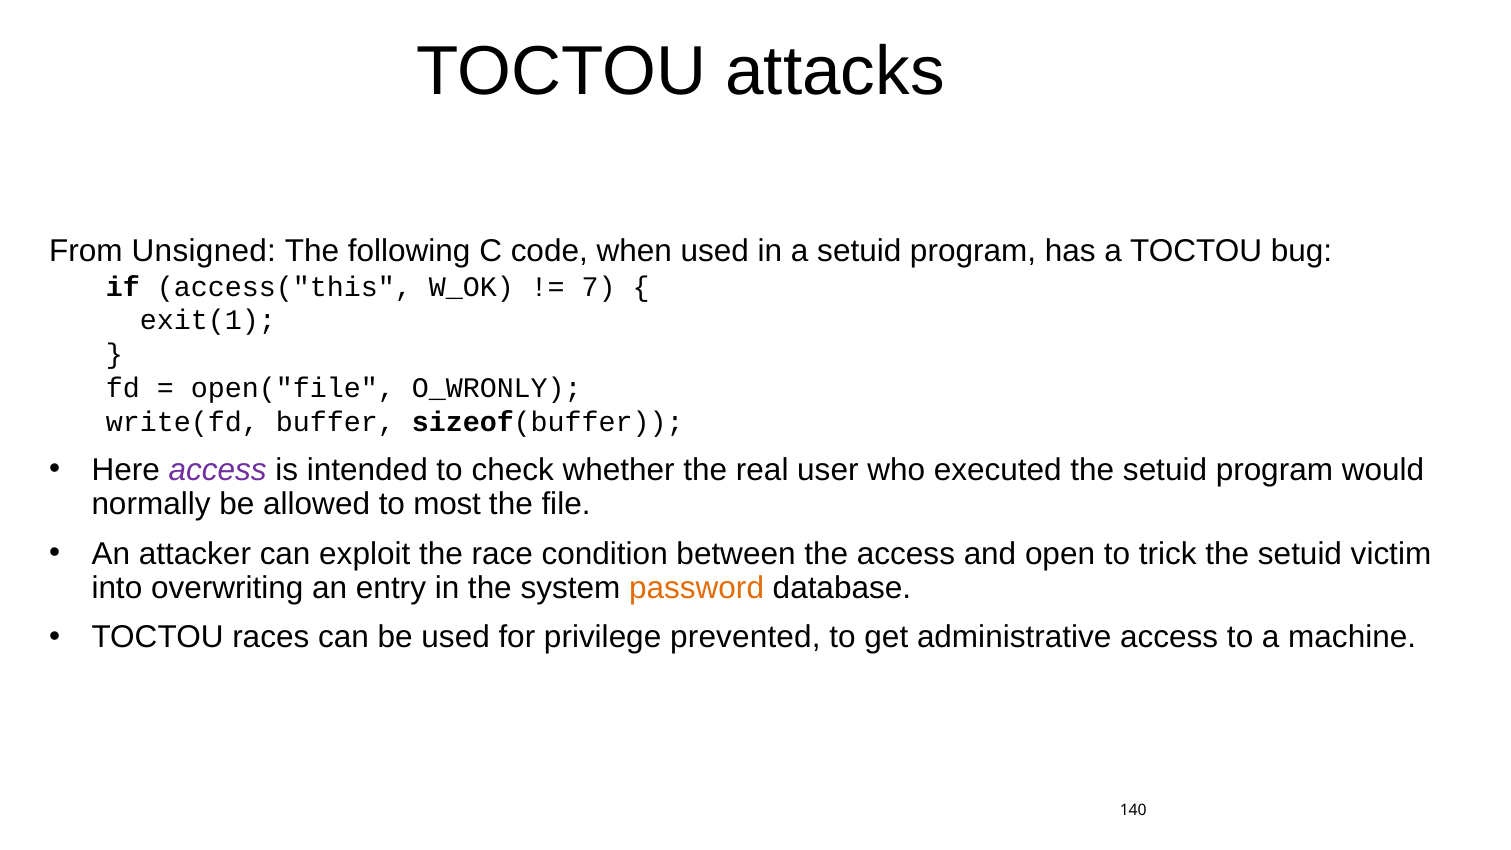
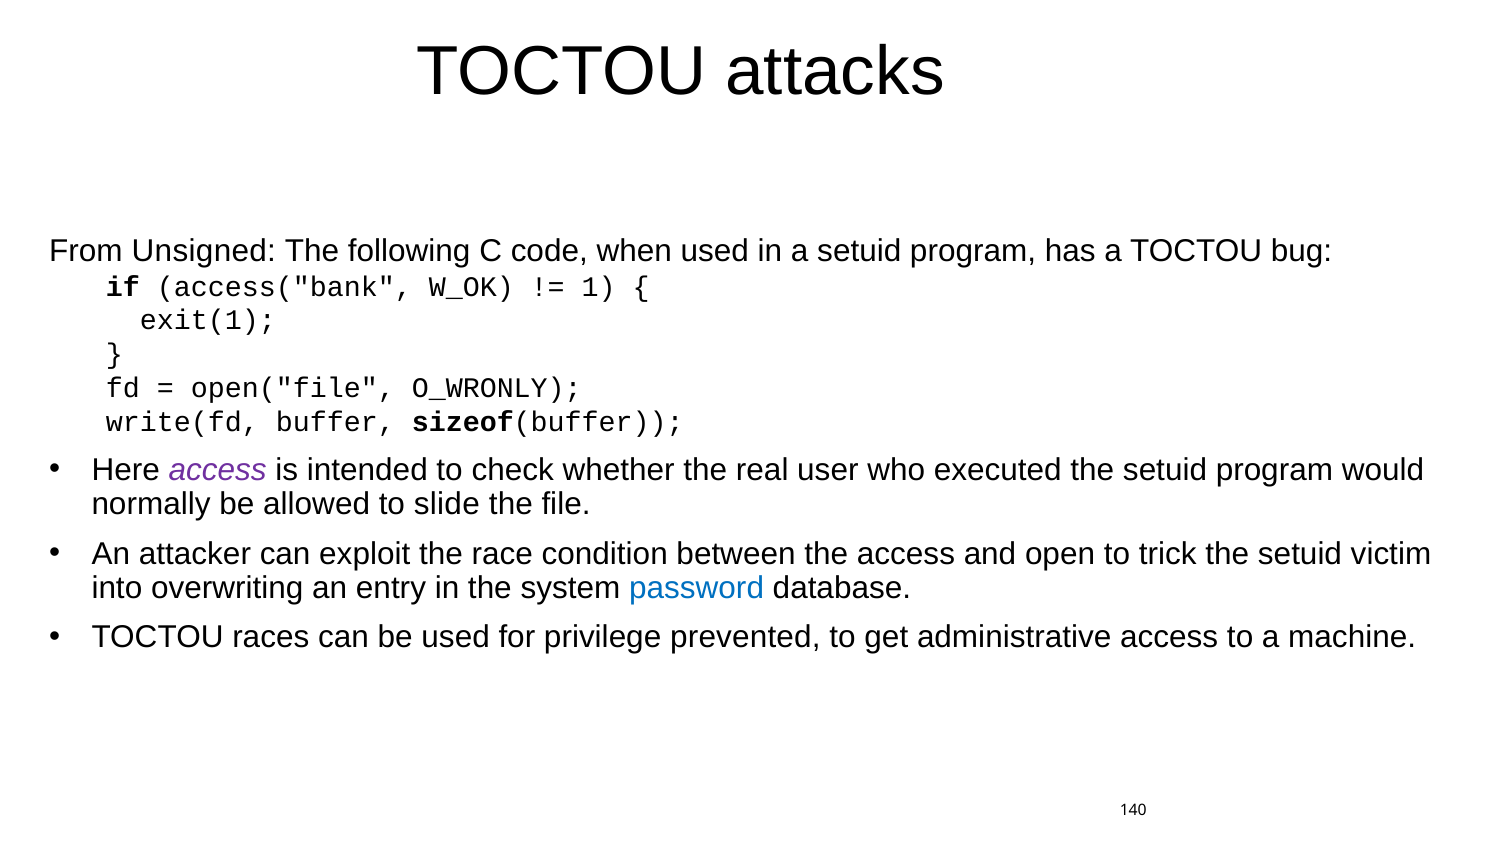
access("this: access("this -> access("bank
7: 7 -> 1
most: most -> slide
password colour: orange -> blue
